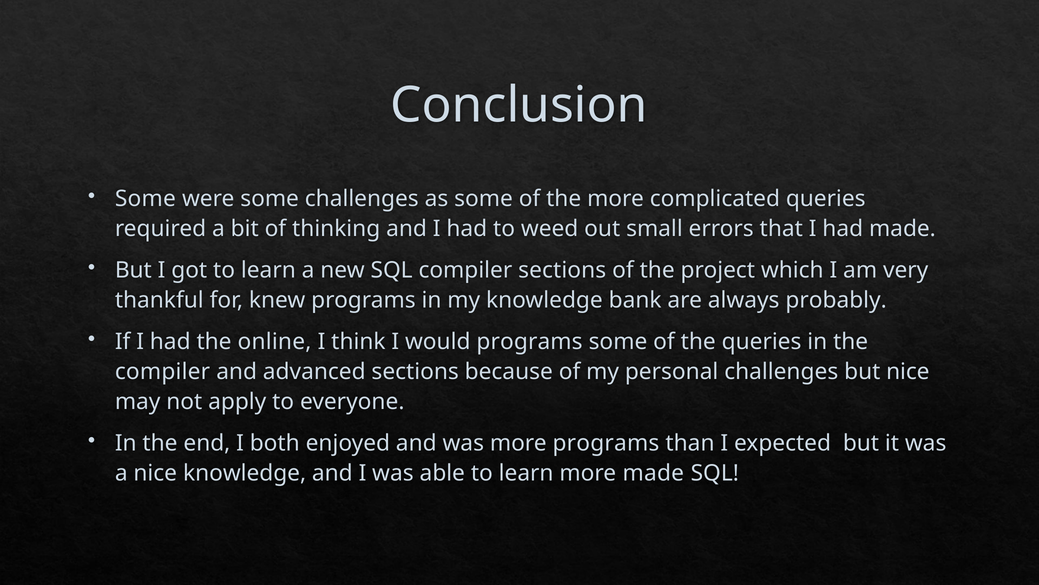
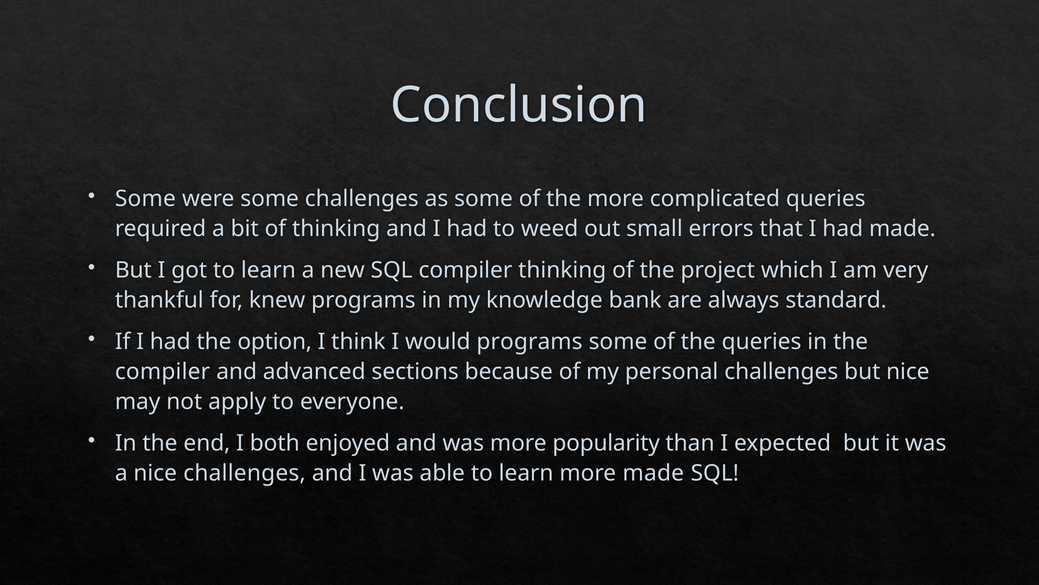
compiler sections: sections -> thinking
probably: probably -> standard
online: online -> option
more programs: programs -> popularity
nice knowledge: knowledge -> challenges
